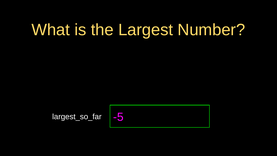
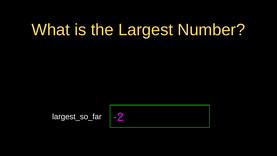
-5: -5 -> -2
